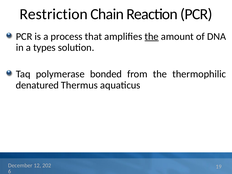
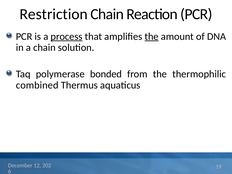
process underline: none -> present
a types: types -> chain
denatured: denatured -> combined
